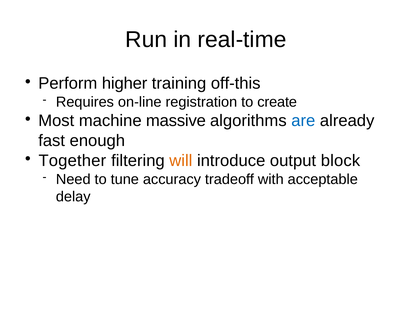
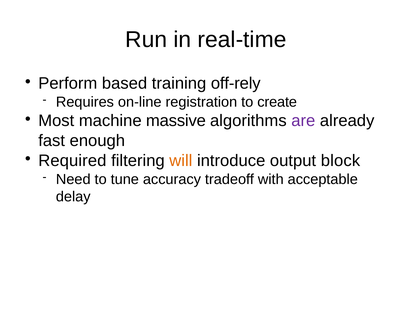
higher: higher -> based
off-this: off-this -> off-rely
are colour: blue -> purple
Together: Together -> Required
